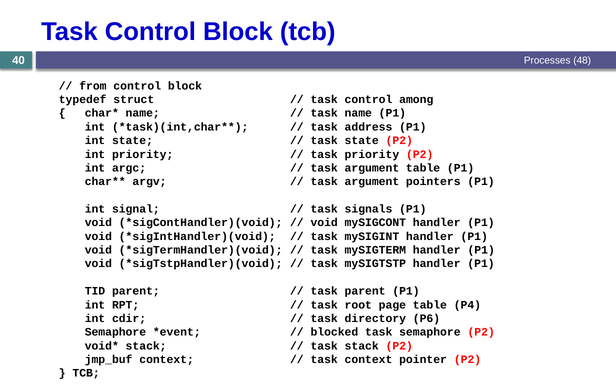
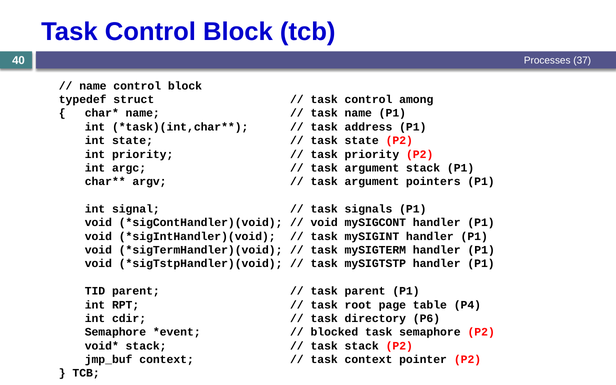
48: 48 -> 37
from at (93, 86): from -> name
argument table: table -> stack
